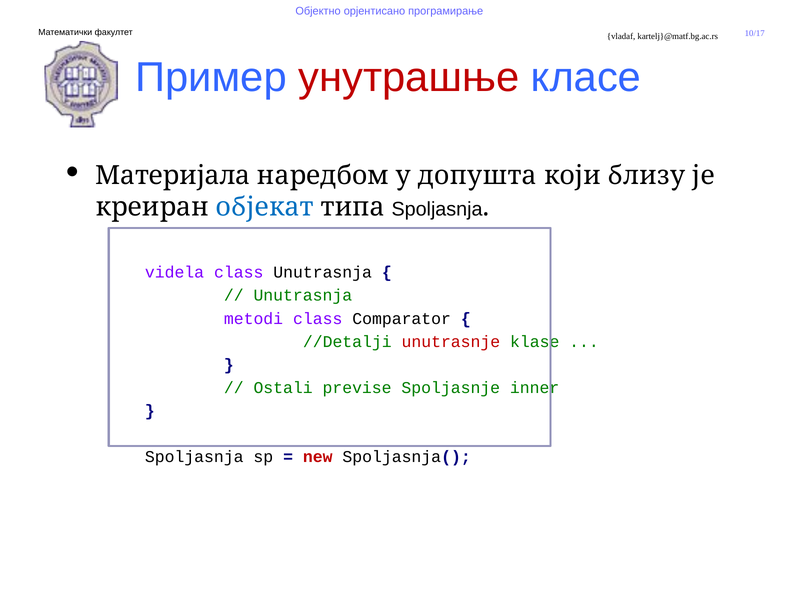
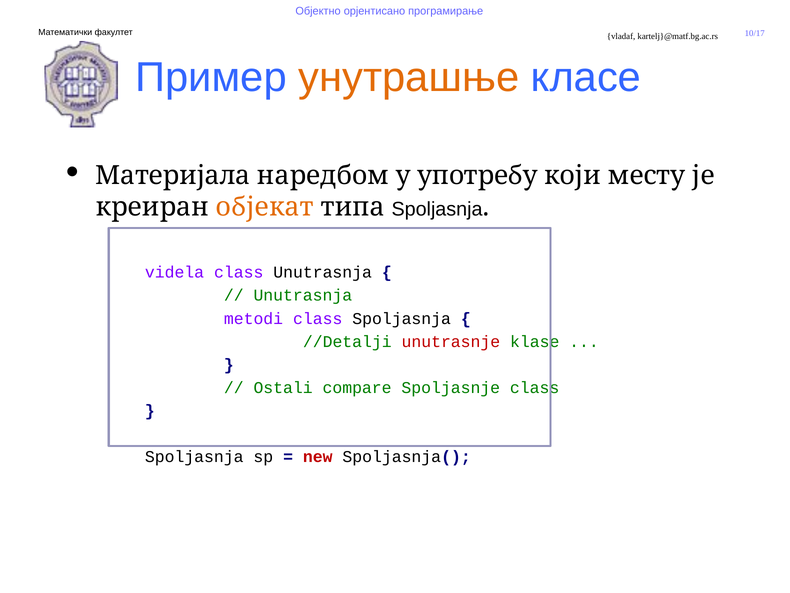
унутрашње colour: red -> orange
допушта: допушта -> употребу
близу: близу -> месту
објекат colour: blue -> orange
class Comparator: Comparator -> Spoljasnja
previse: previse -> compare
Spoljasnje inner: inner -> class
